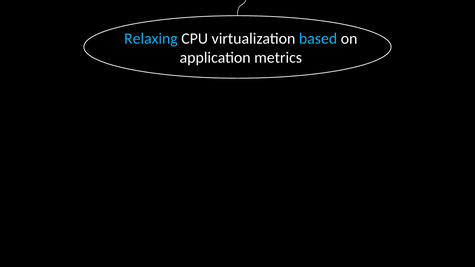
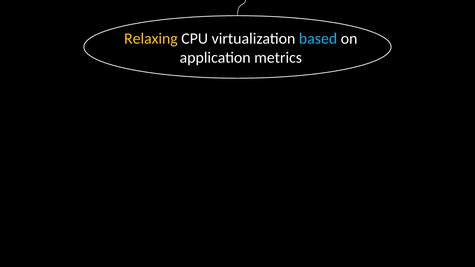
Relaxing colour: light blue -> yellow
